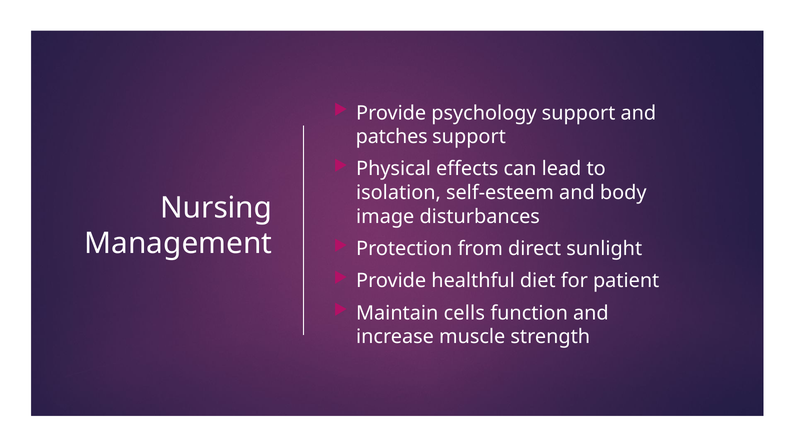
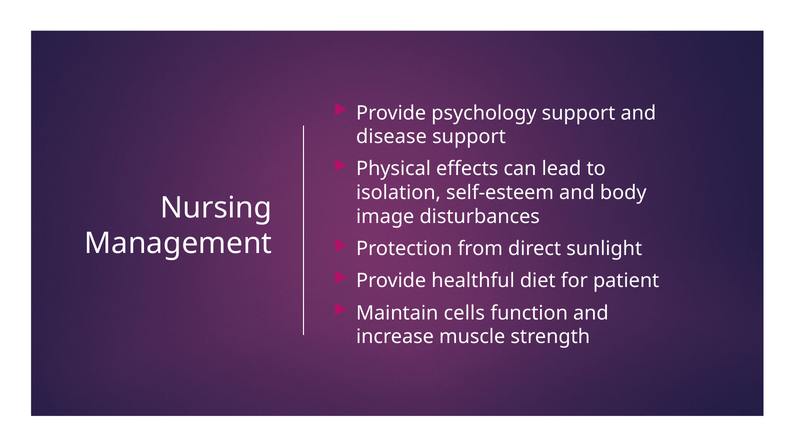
patches: patches -> disease
